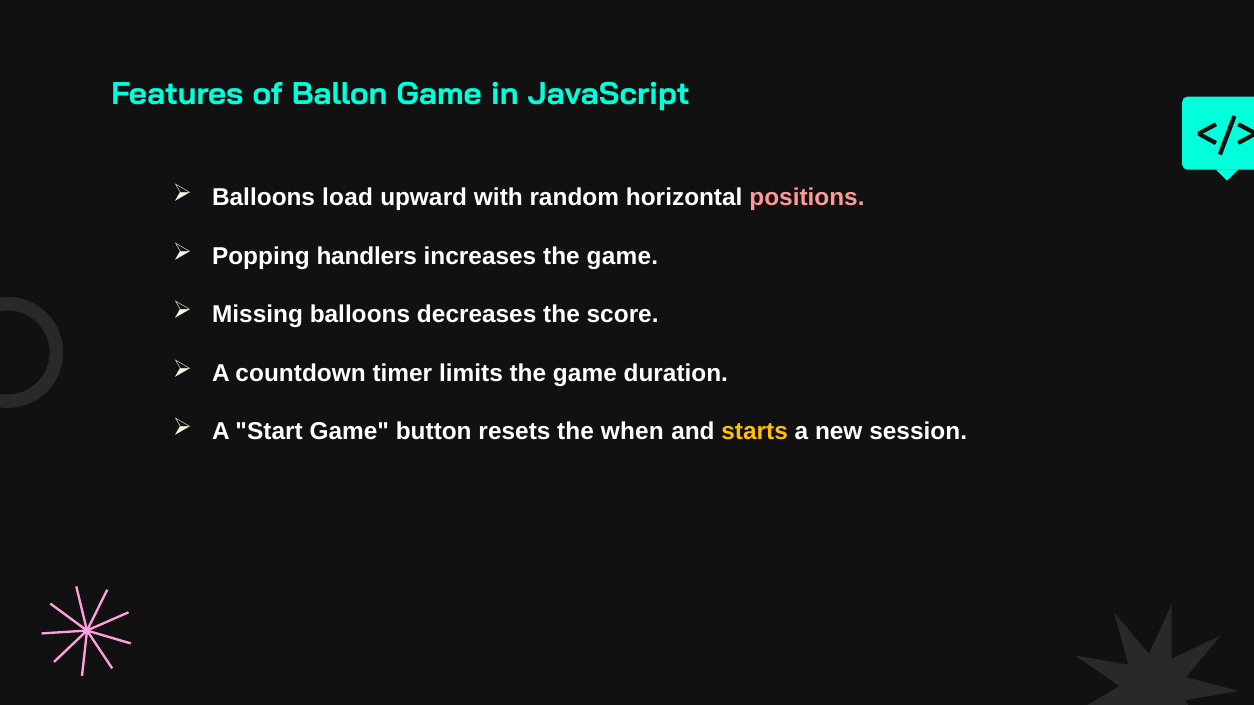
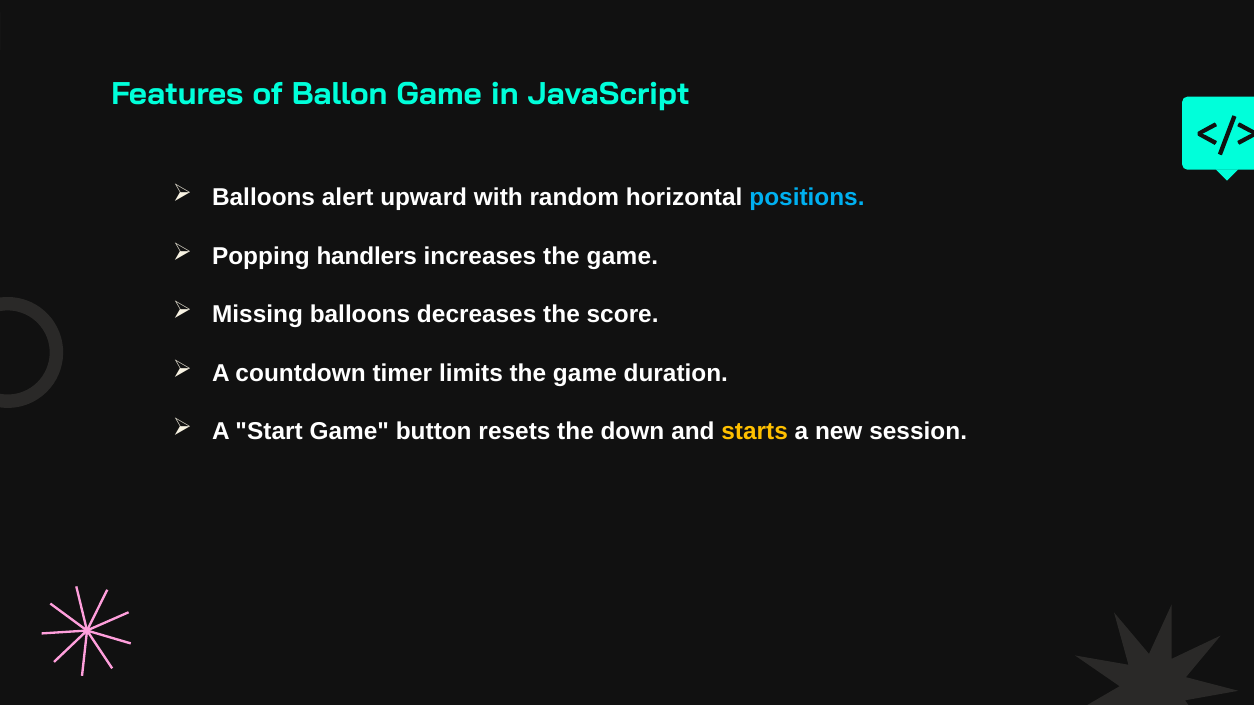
load: load -> alert
positions colour: pink -> light blue
when: when -> down
